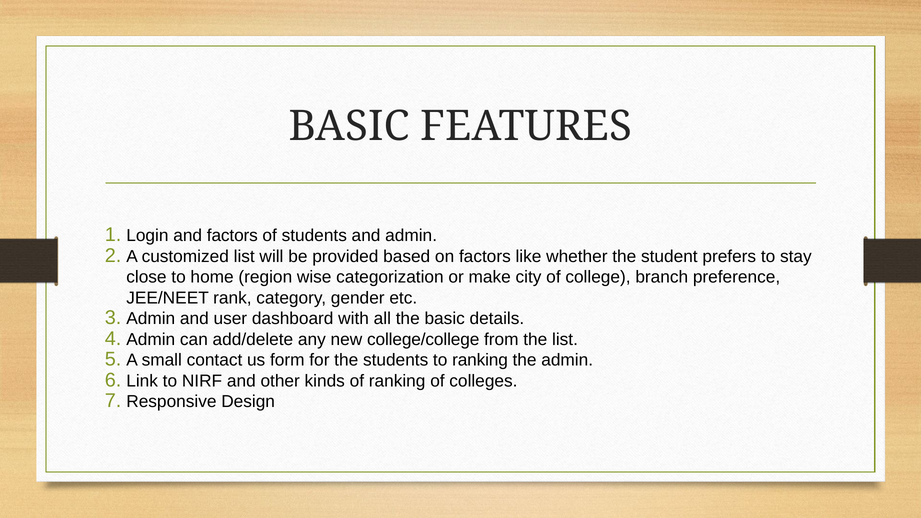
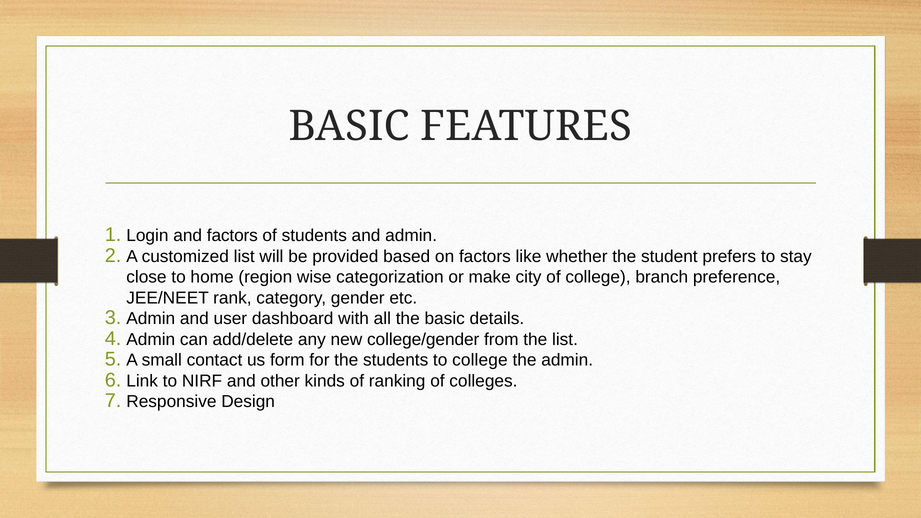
college/college: college/college -> college/gender
to ranking: ranking -> college
